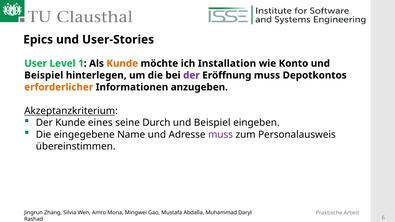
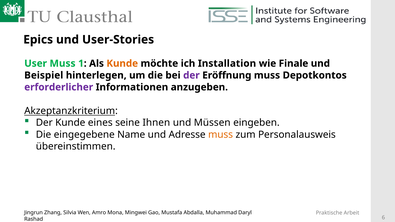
User Level: Level -> Muss
Konto: Konto -> Finale
erforderlicher colour: orange -> purple
Durch: Durch -> Ihnen
Beispiel at (212, 123): Beispiel -> Müssen
muss at (221, 135) colour: purple -> orange
